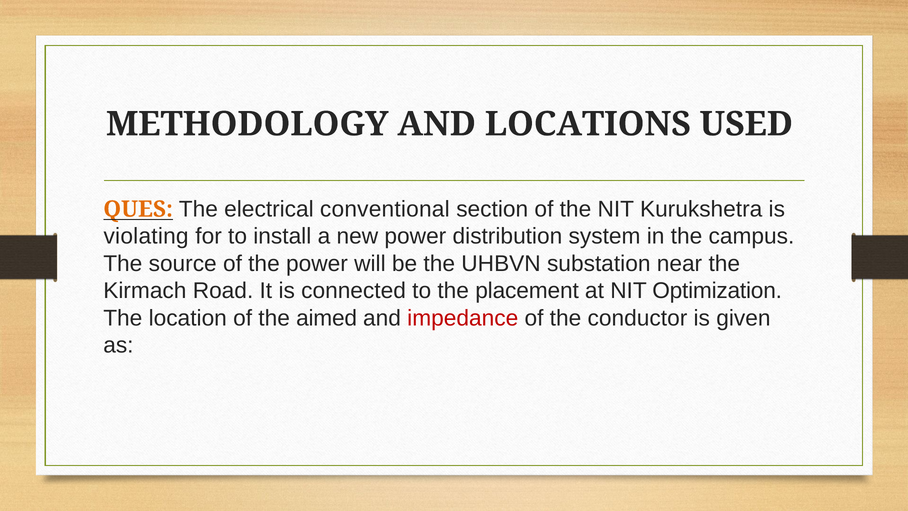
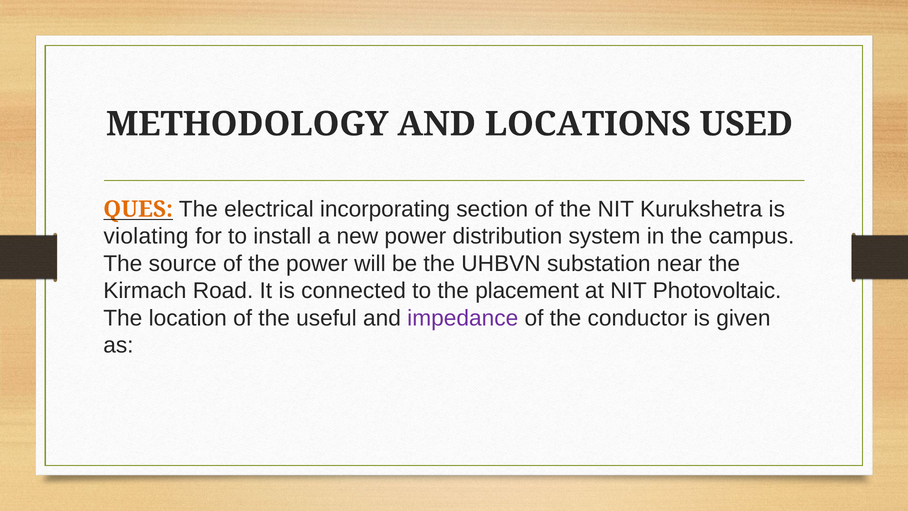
conventional: conventional -> incorporating
Optimization: Optimization -> Photovoltaic
aimed: aimed -> useful
impedance colour: red -> purple
